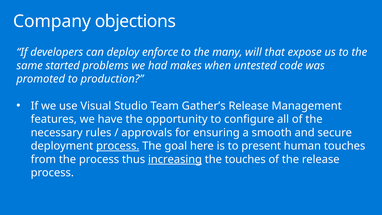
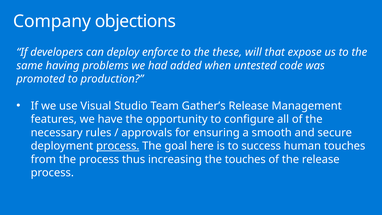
many: many -> these
started: started -> having
makes: makes -> added
present: present -> success
increasing underline: present -> none
